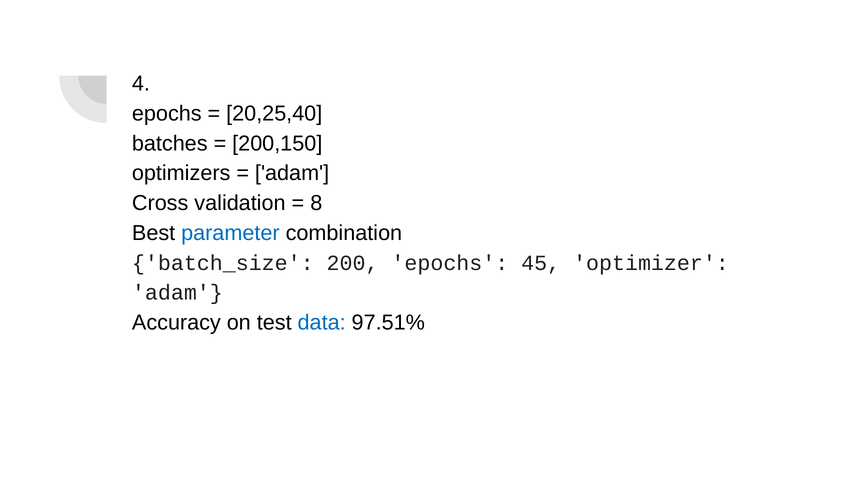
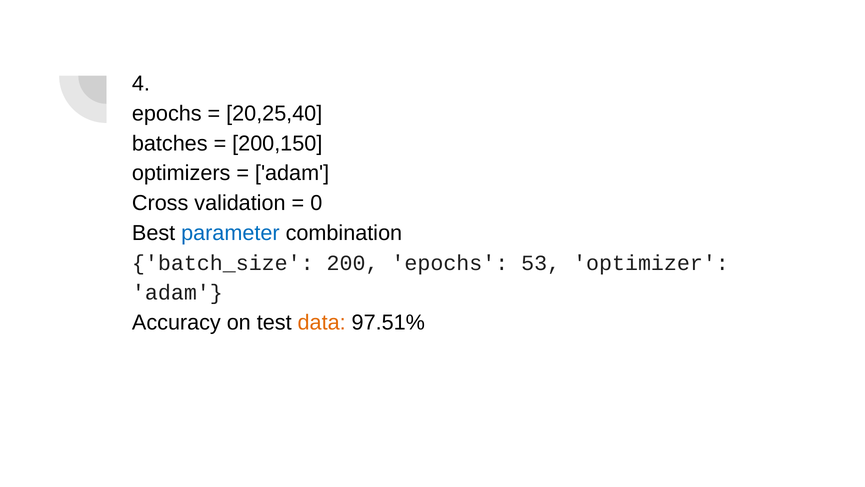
8: 8 -> 0
45: 45 -> 53
data colour: blue -> orange
